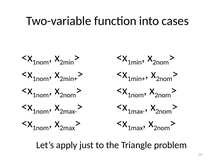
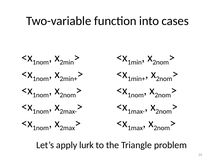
just: just -> lurk
